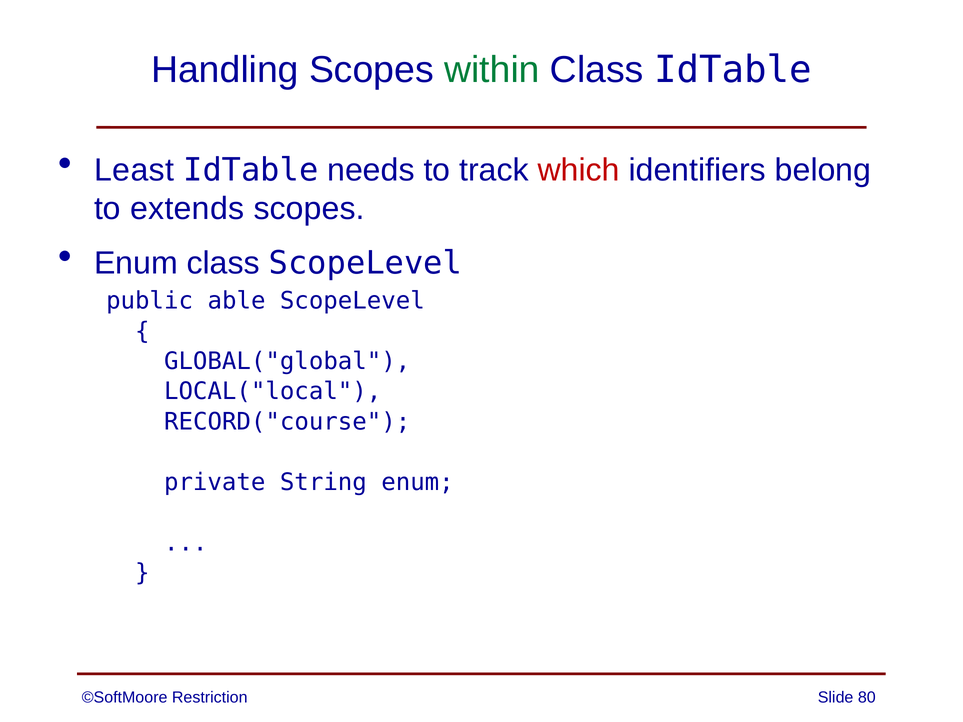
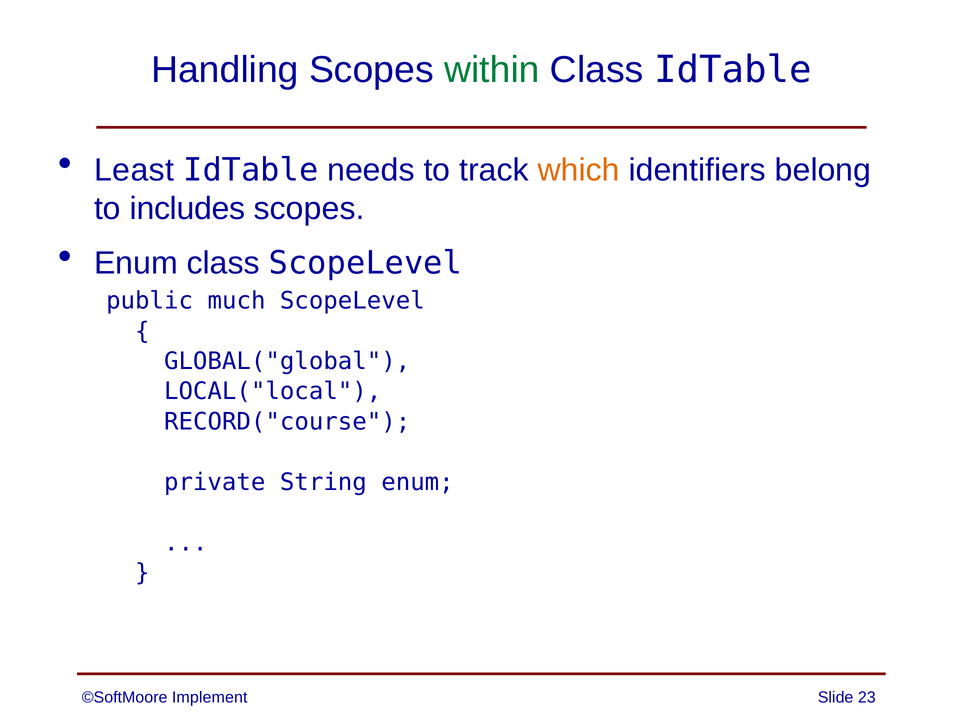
which colour: red -> orange
extends: extends -> includes
able: able -> much
Restriction: Restriction -> Implement
80: 80 -> 23
